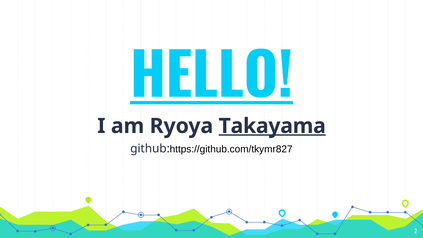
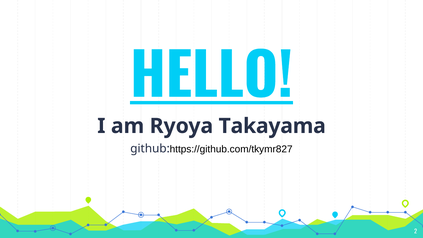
Takayama underline: present -> none
